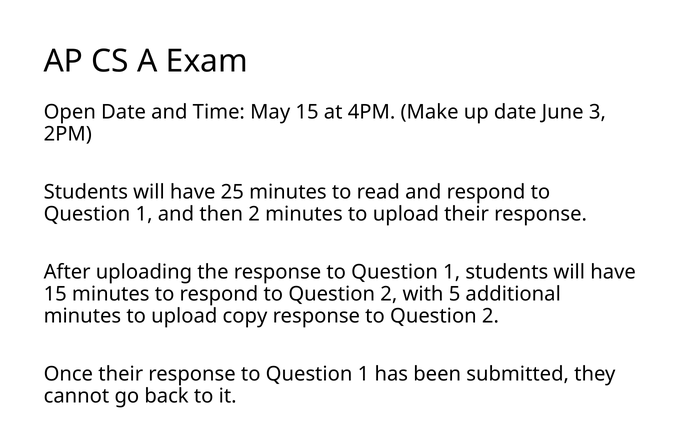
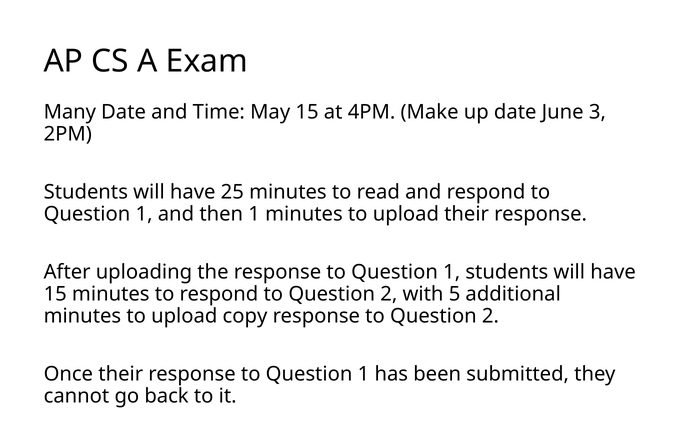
Open: Open -> Many
then 2: 2 -> 1
